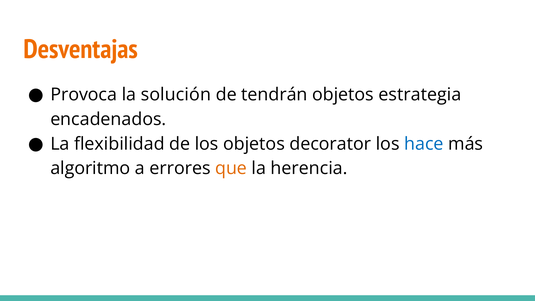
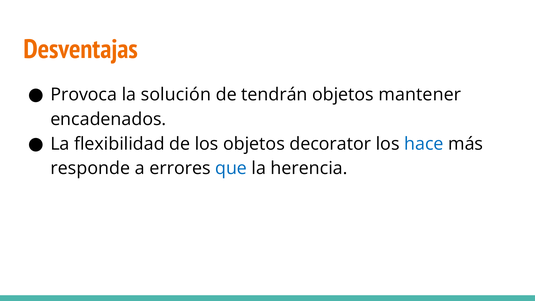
estrategia: estrategia -> mantener
algoritmo: algoritmo -> responde
que colour: orange -> blue
